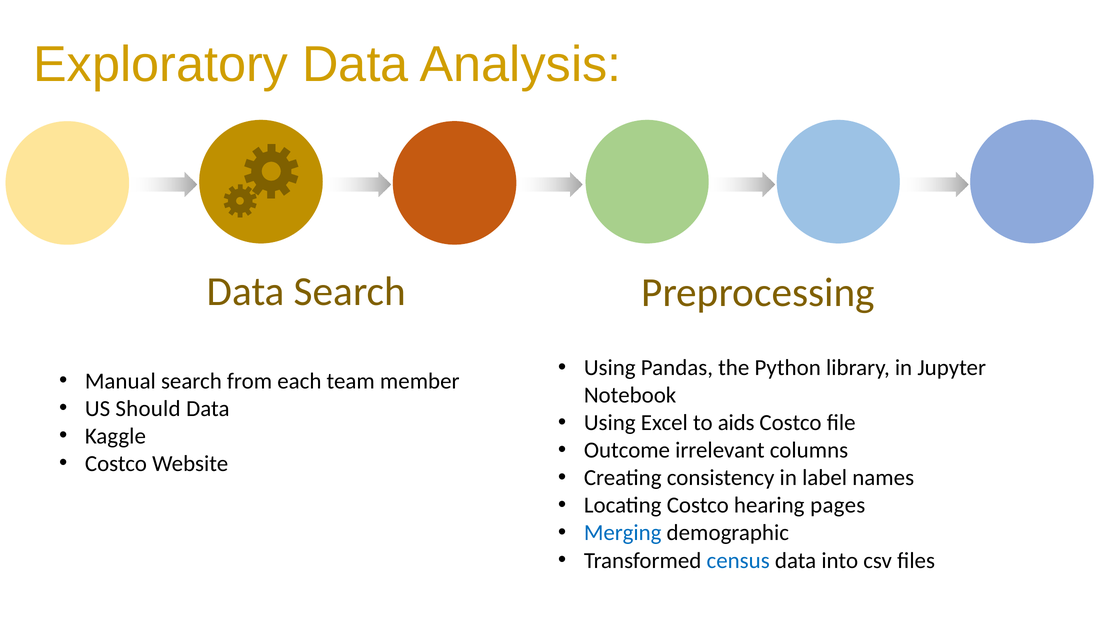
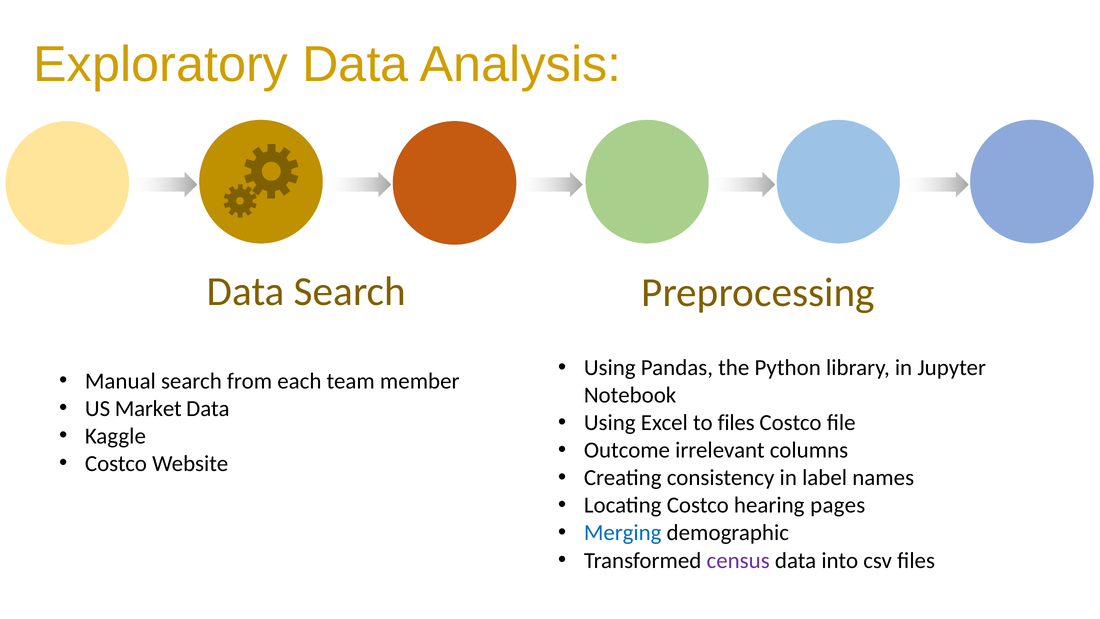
Should: Should -> Market
to aids: aids -> files
census colour: blue -> purple
